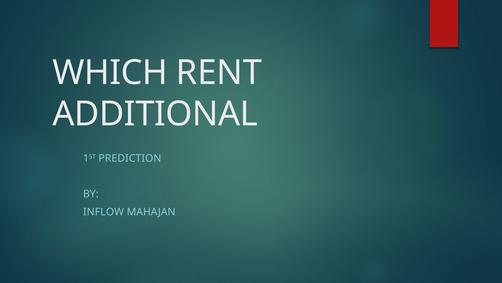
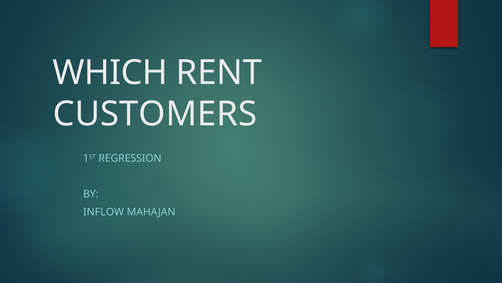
ADDITIONAL: ADDITIONAL -> CUSTOMERS
PREDICTION: PREDICTION -> REGRESSION
